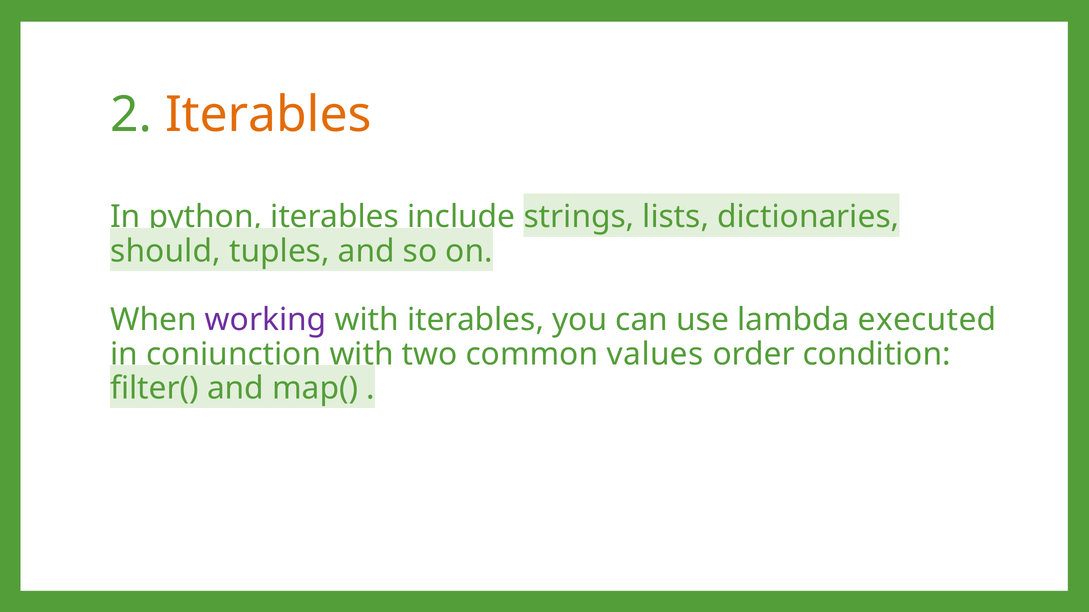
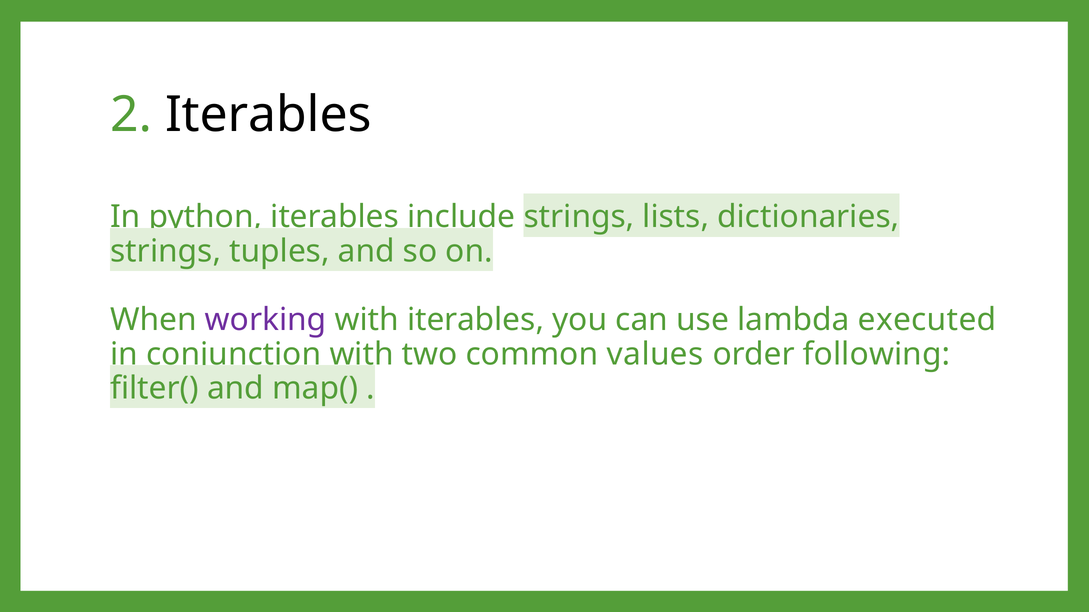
Iterables at (268, 115) colour: orange -> black
should at (166, 251): should -> strings
condition: condition -> following
